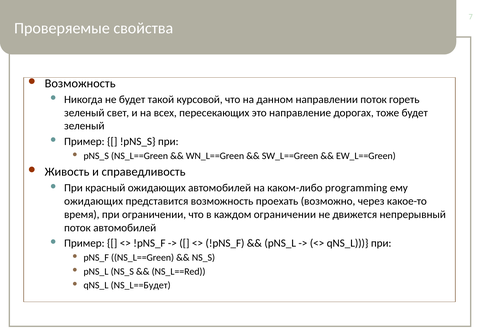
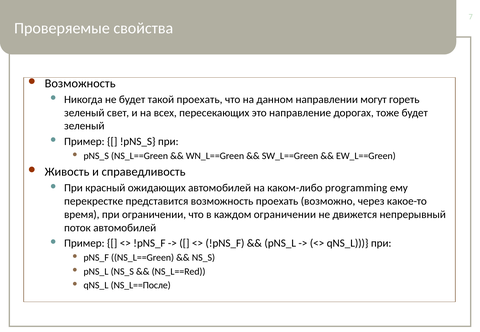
такой курсовой: курсовой -> проехать
направлении поток: поток -> могут
ожидающих at (94, 201): ожидающих -> перекрестке
NS_L==Будет: NS_L==Будет -> NS_L==После
